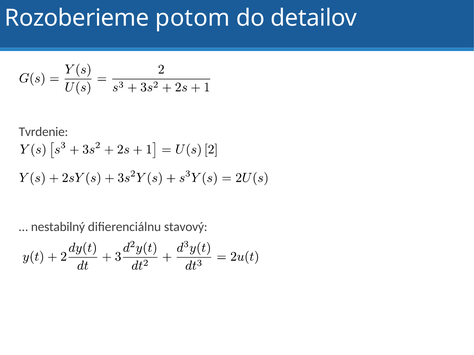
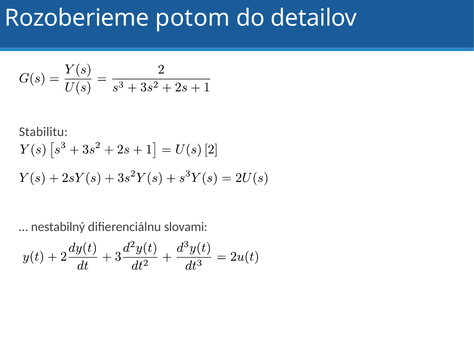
Tvrdenie: Tvrdenie -> Stabilitu
stavový: stavový -> slovami
